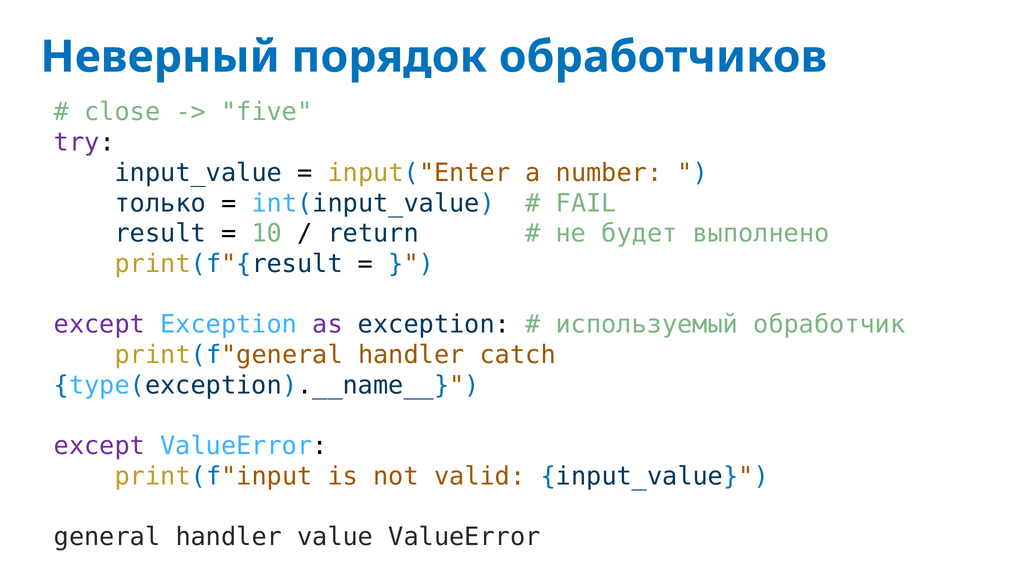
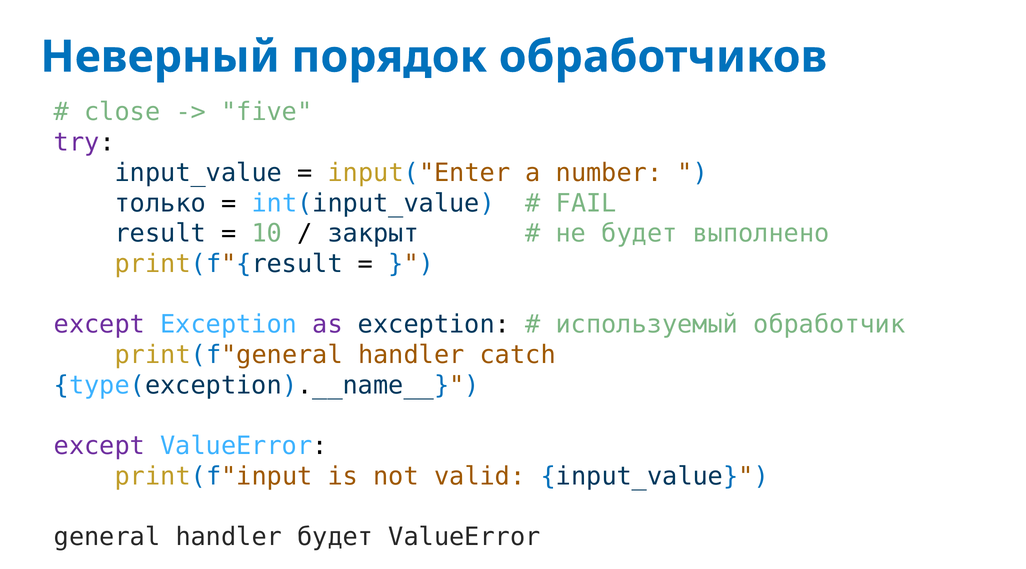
return: return -> закрыт
handler value: value -> будет
